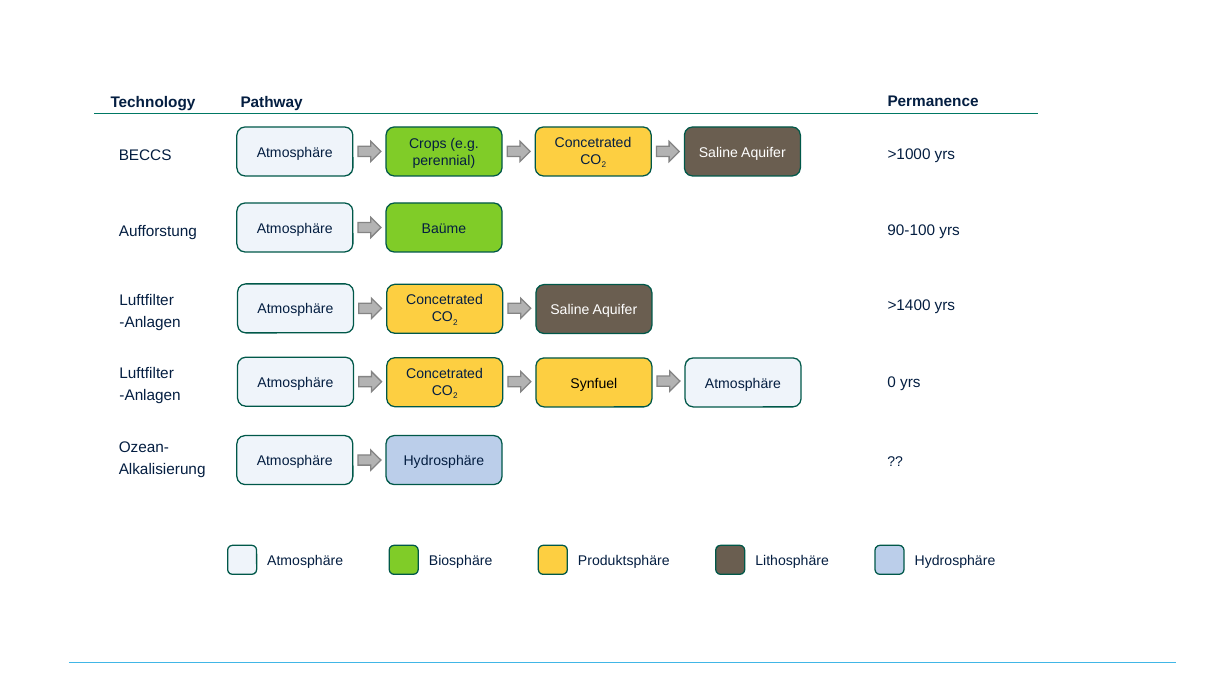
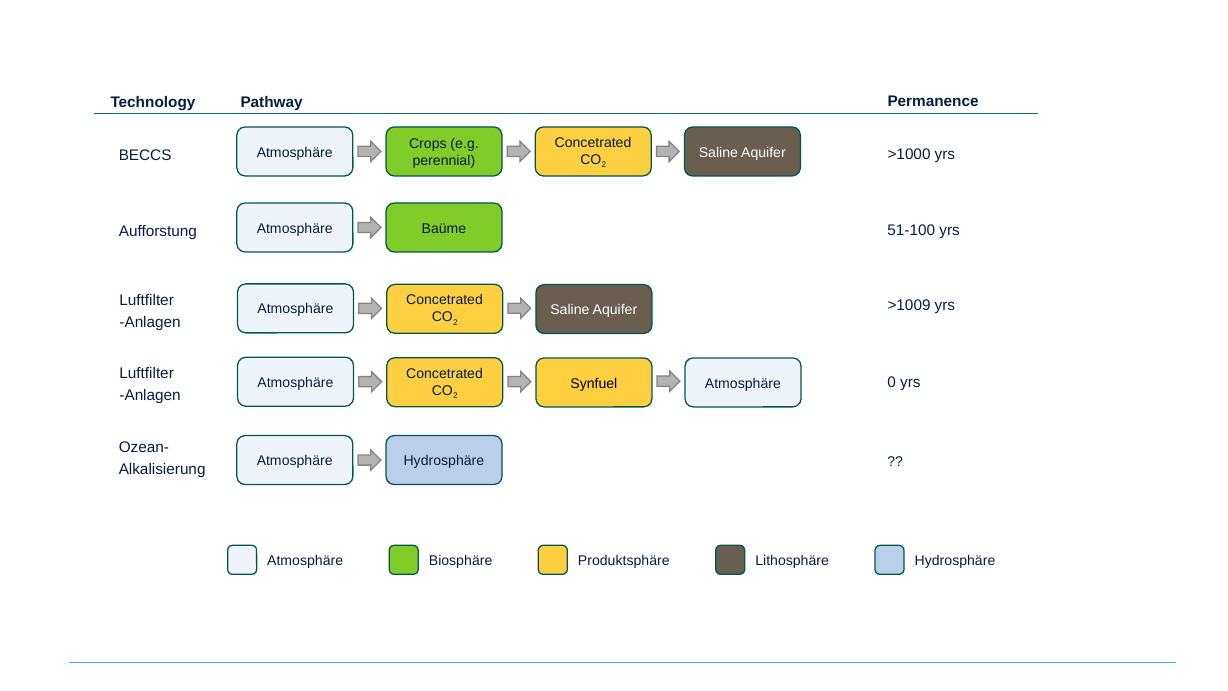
90-100: 90-100 -> 51-100
>1400: >1400 -> >1009
